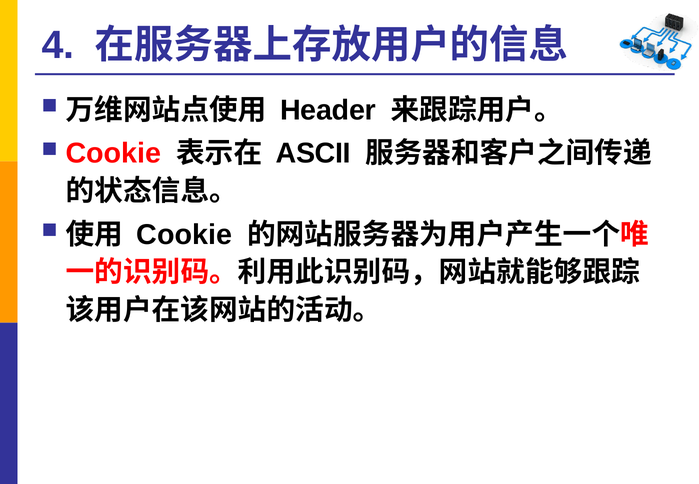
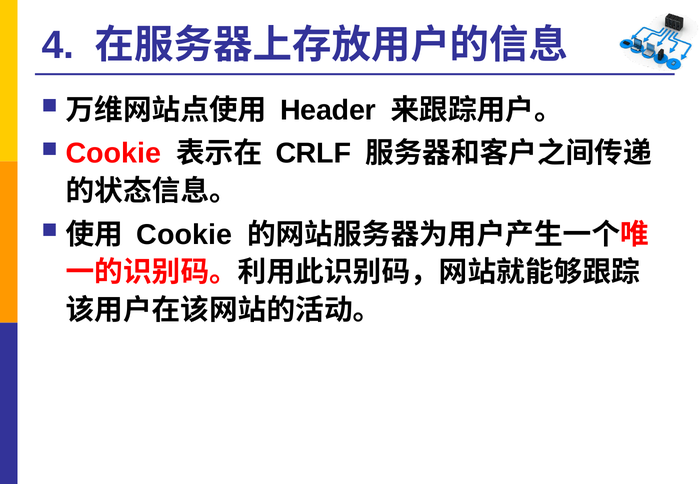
ASCII: ASCII -> CRLF
